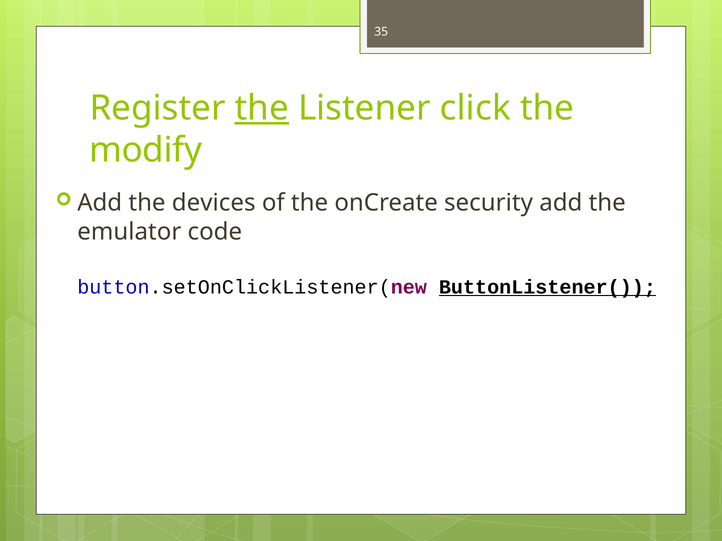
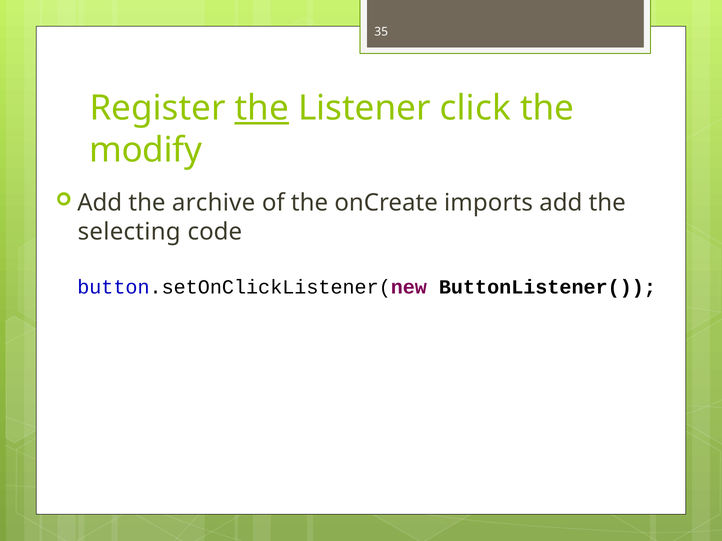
devices: devices -> archive
security: security -> imports
emulator: emulator -> selecting
ButtonListener( underline: present -> none
